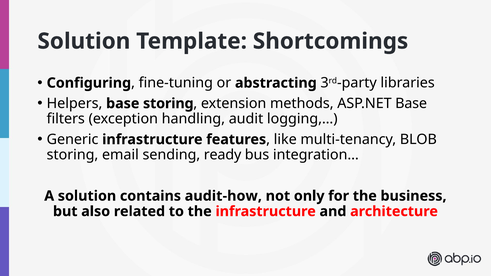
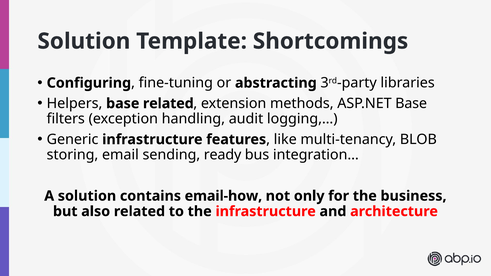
base storing: storing -> related
audit-how: audit-how -> email-how
